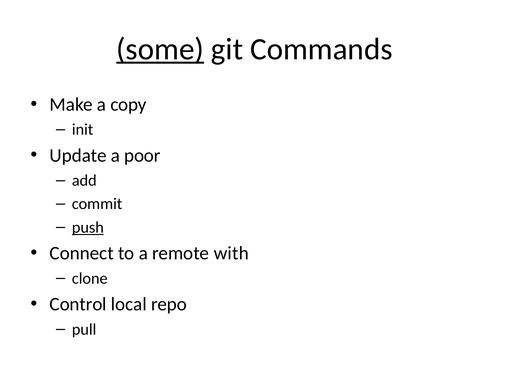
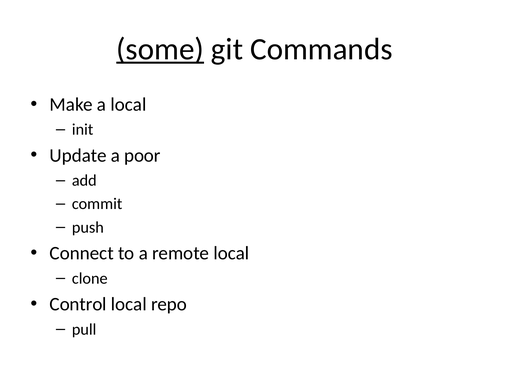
a copy: copy -> local
push underline: present -> none
remote with: with -> local
